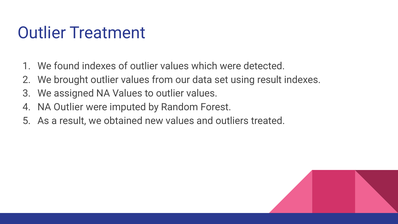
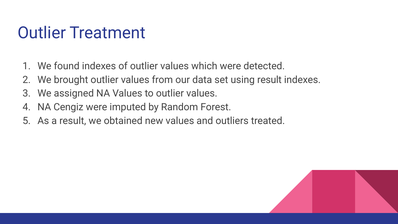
NA Outlier: Outlier -> Cengiz
